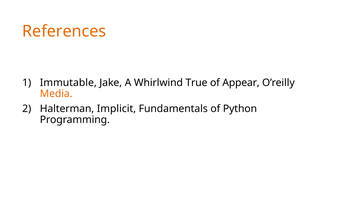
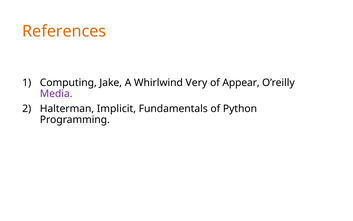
Immutable: Immutable -> Computing
True: True -> Very
Media colour: orange -> purple
